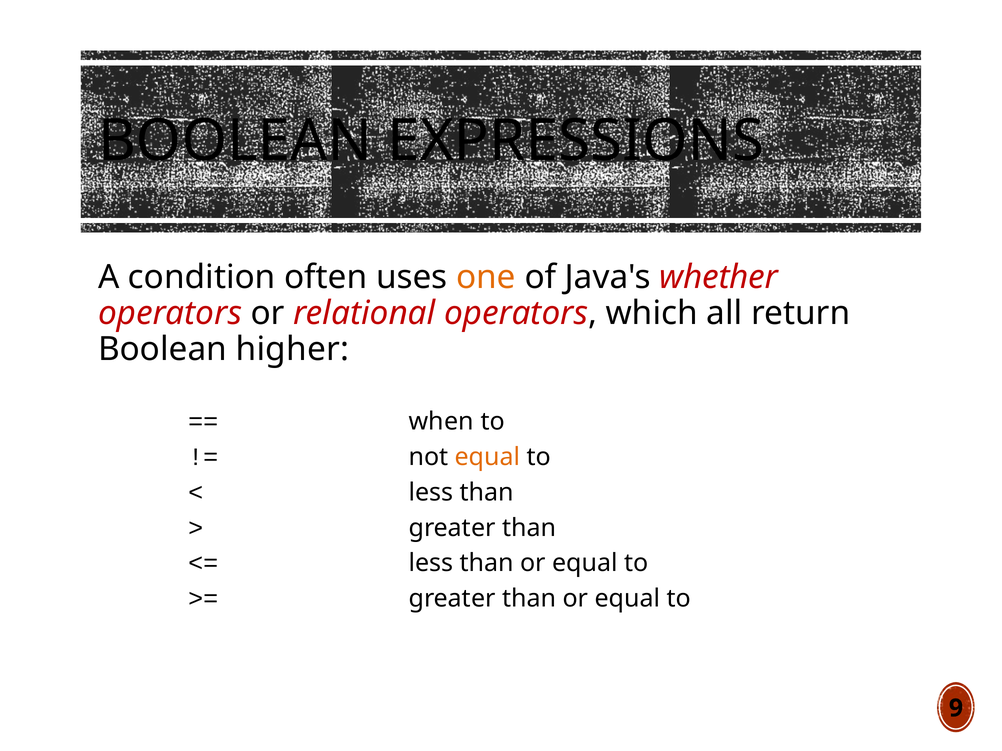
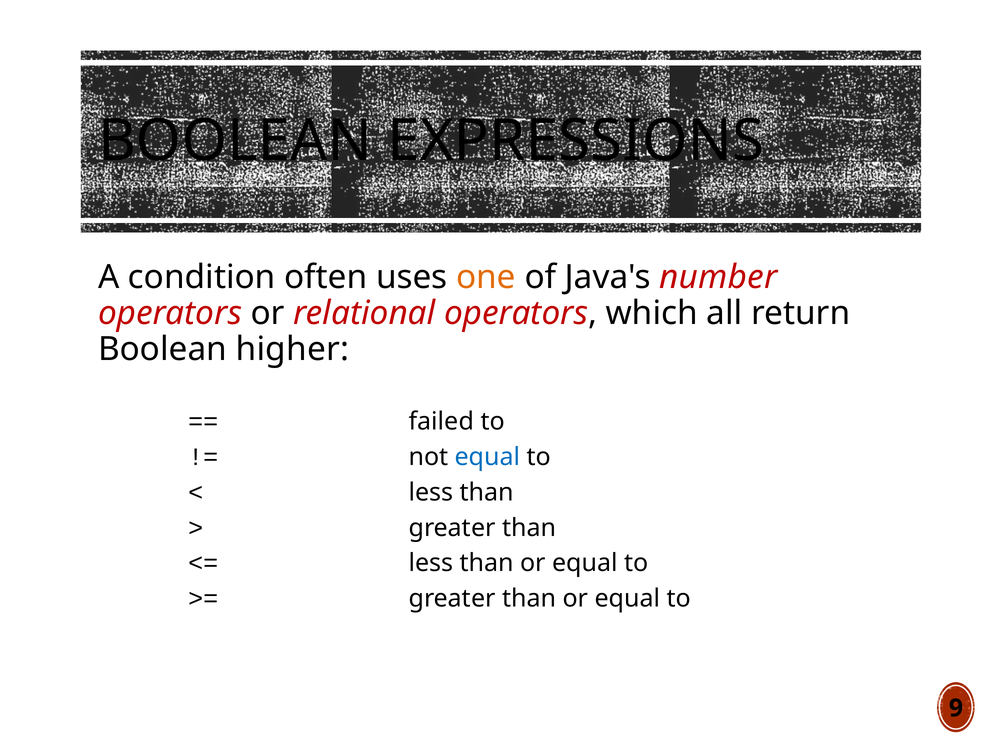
whether: whether -> number
when: when -> failed
equal at (487, 457) colour: orange -> blue
